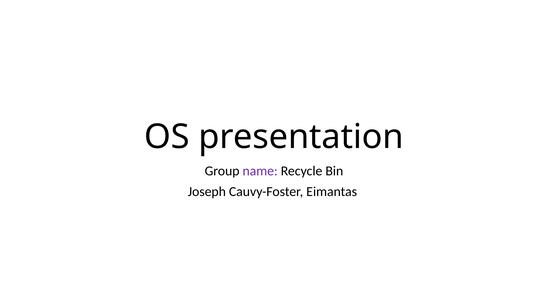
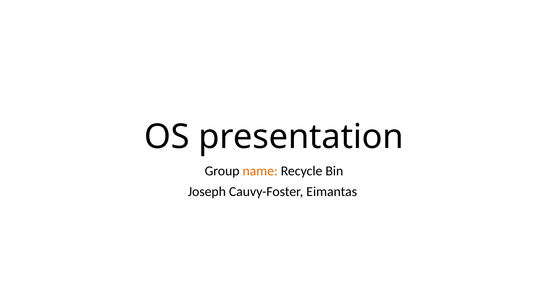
name colour: purple -> orange
